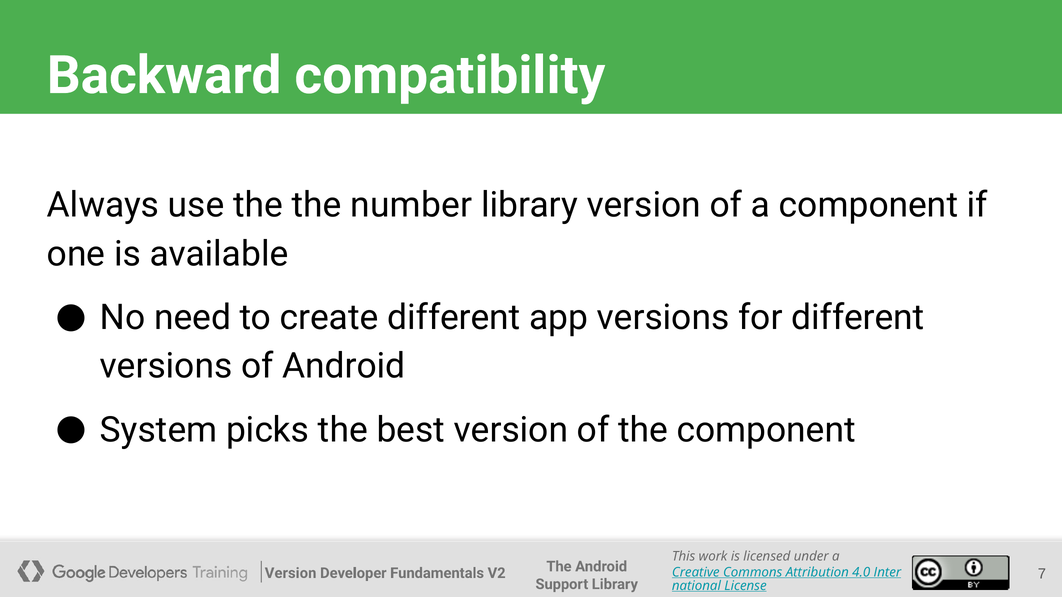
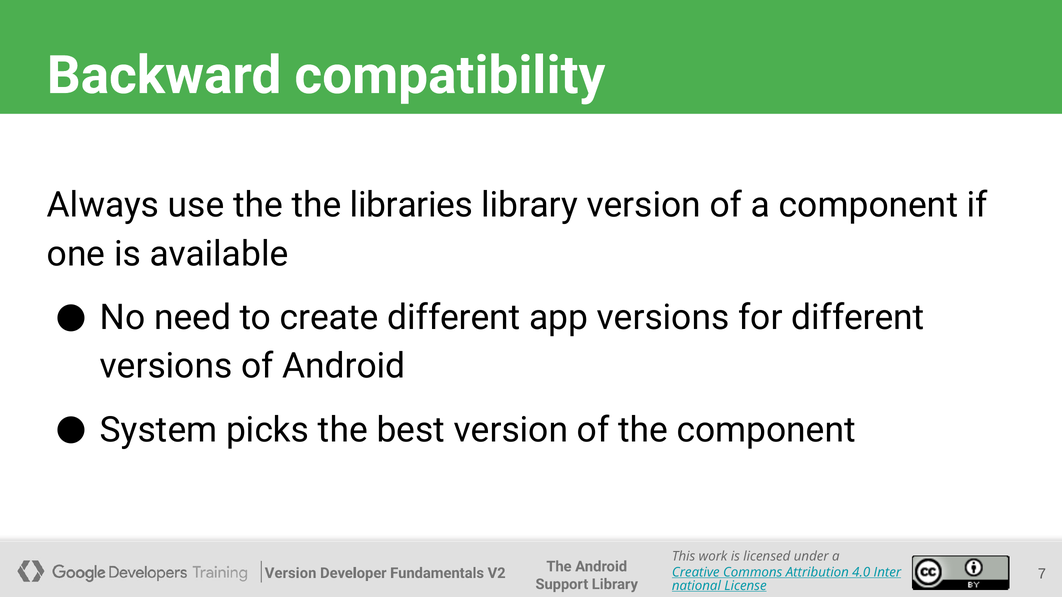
number: number -> libraries
